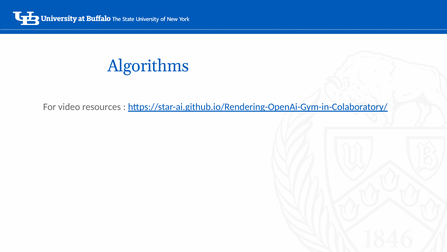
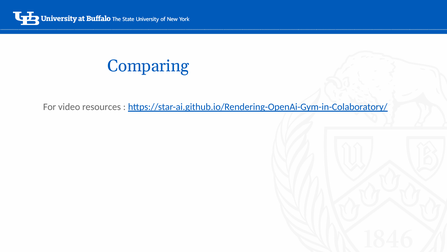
Algorithms: Algorithms -> Comparing
